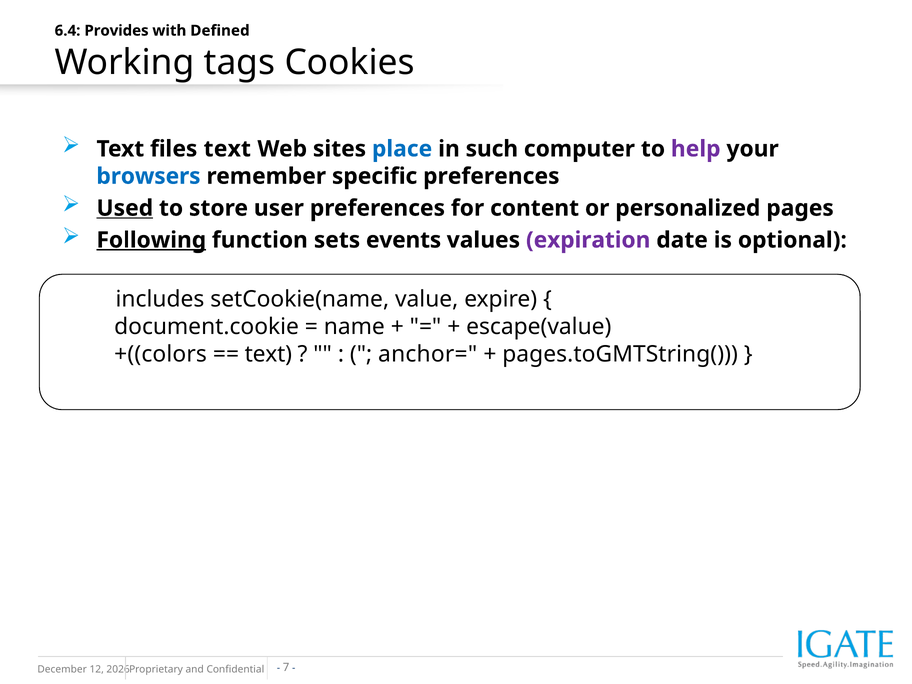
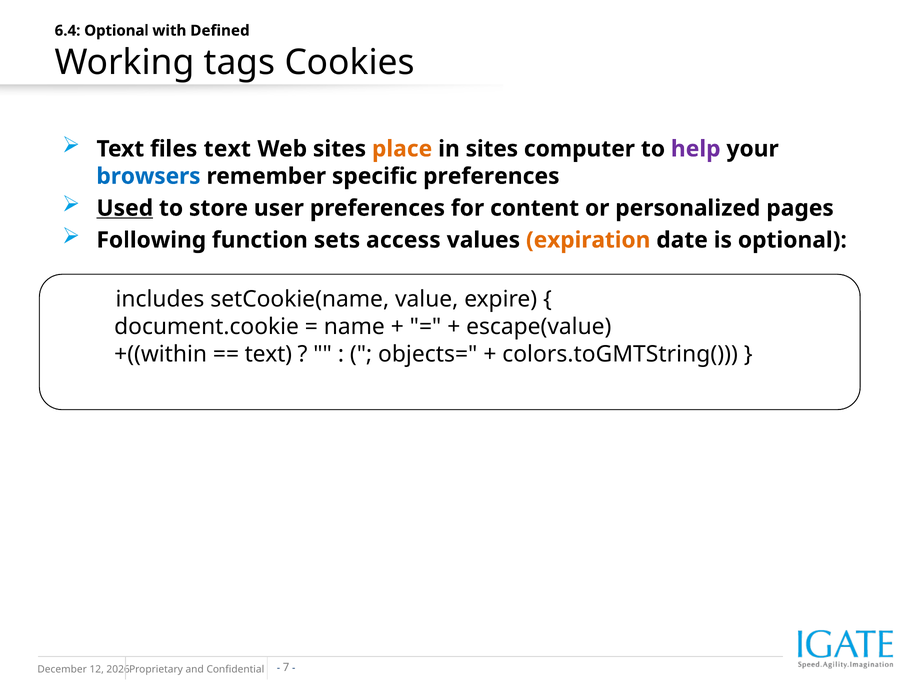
6.4 Provides: Provides -> Optional
place colour: blue -> orange
in such: such -> sites
Following underline: present -> none
events: events -> access
expiration colour: purple -> orange
+((colors: +((colors -> +((within
anchor=: anchor= -> objects=
pages.toGMTString(: pages.toGMTString( -> colors.toGMTString(
